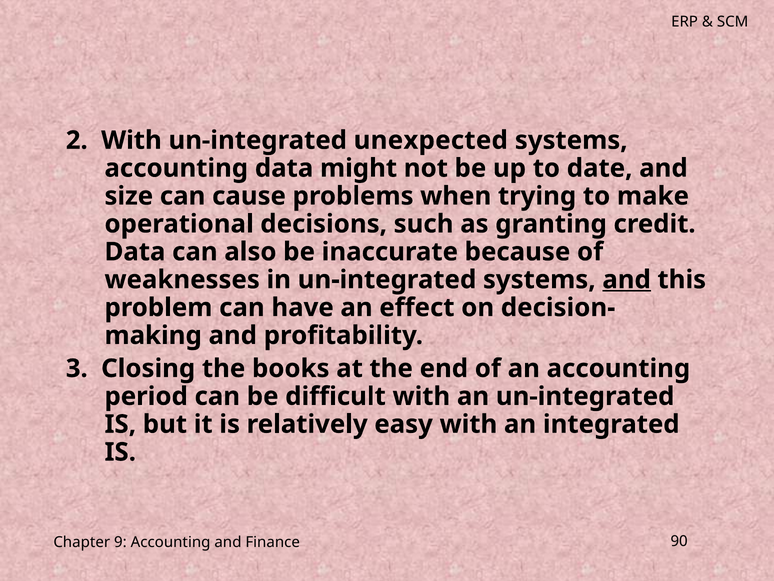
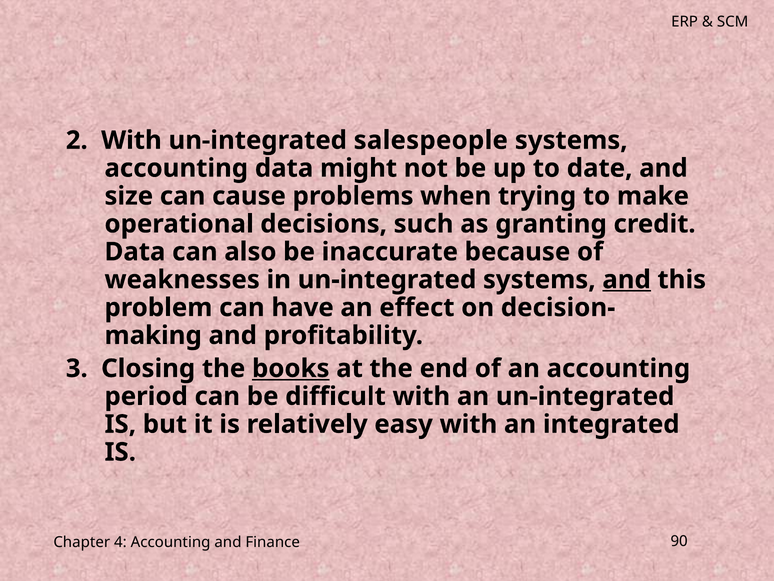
unexpected: unexpected -> salespeople
books underline: none -> present
9: 9 -> 4
